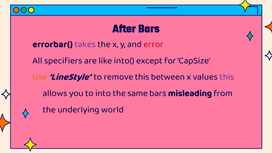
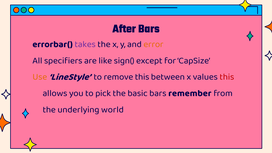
error colour: red -> orange
into(: into( -> sign(
this at (227, 77) colour: purple -> red
into: into -> pick
same: same -> basic
misleading: misleading -> remember
